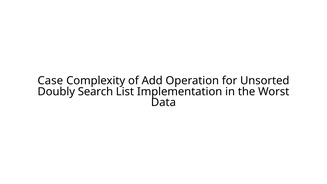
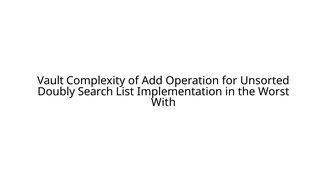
Case: Case -> Vault
Data: Data -> With
